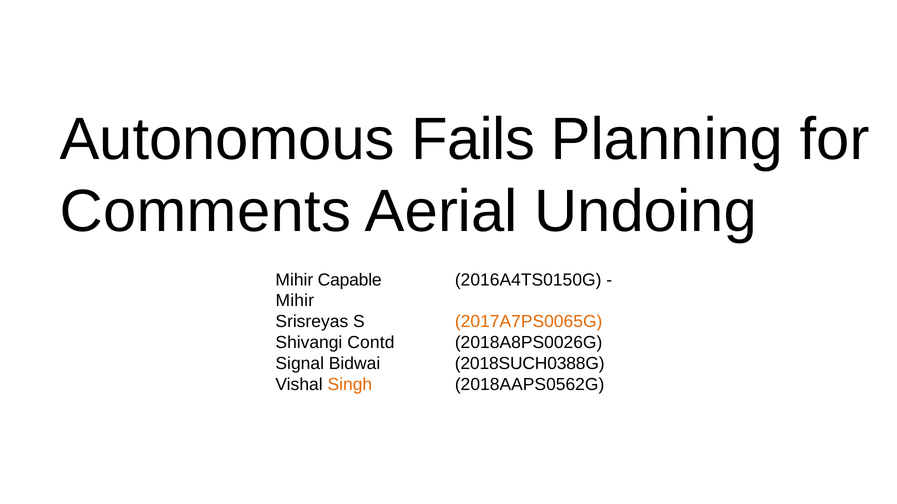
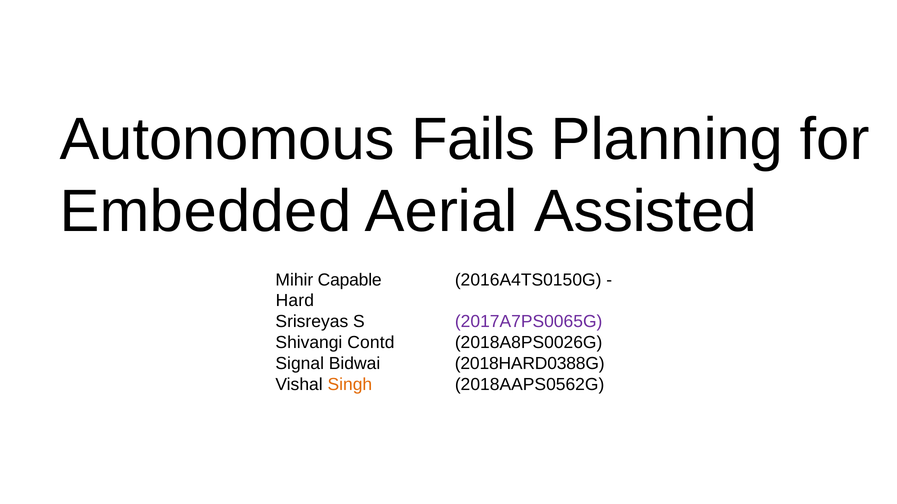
Comments: Comments -> Embedded
Undoing: Undoing -> Assisted
Mihir at (295, 301): Mihir -> Hard
2017A7PS0065G colour: orange -> purple
2018SUCH0388G: 2018SUCH0388G -> 2018HARD0388G
